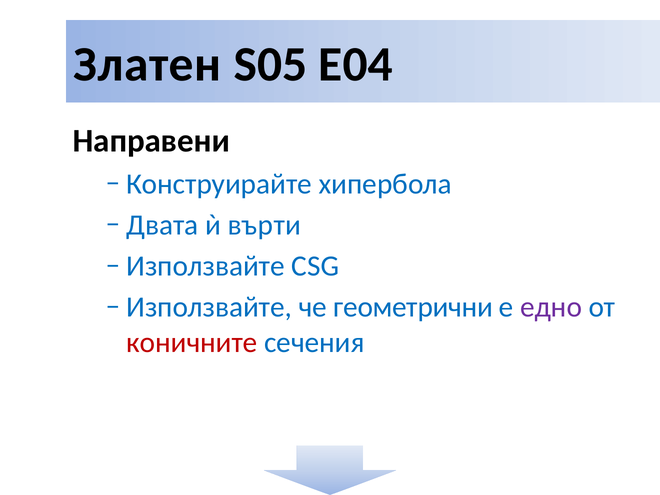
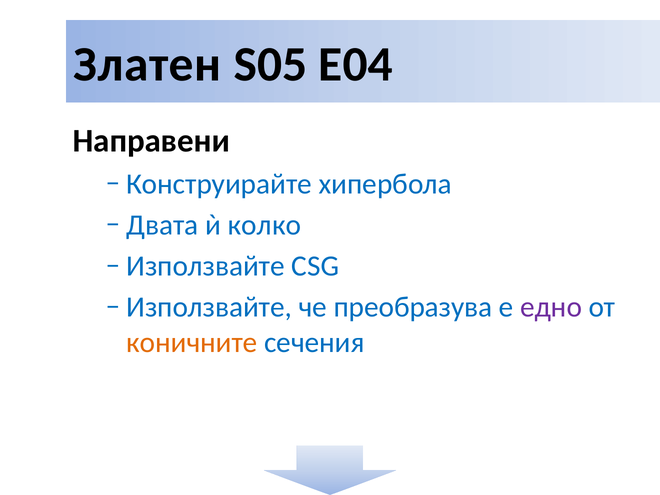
върти: върти -> колко
геометрични: геометрични -> преобразува
коничните colour: red -> orange
